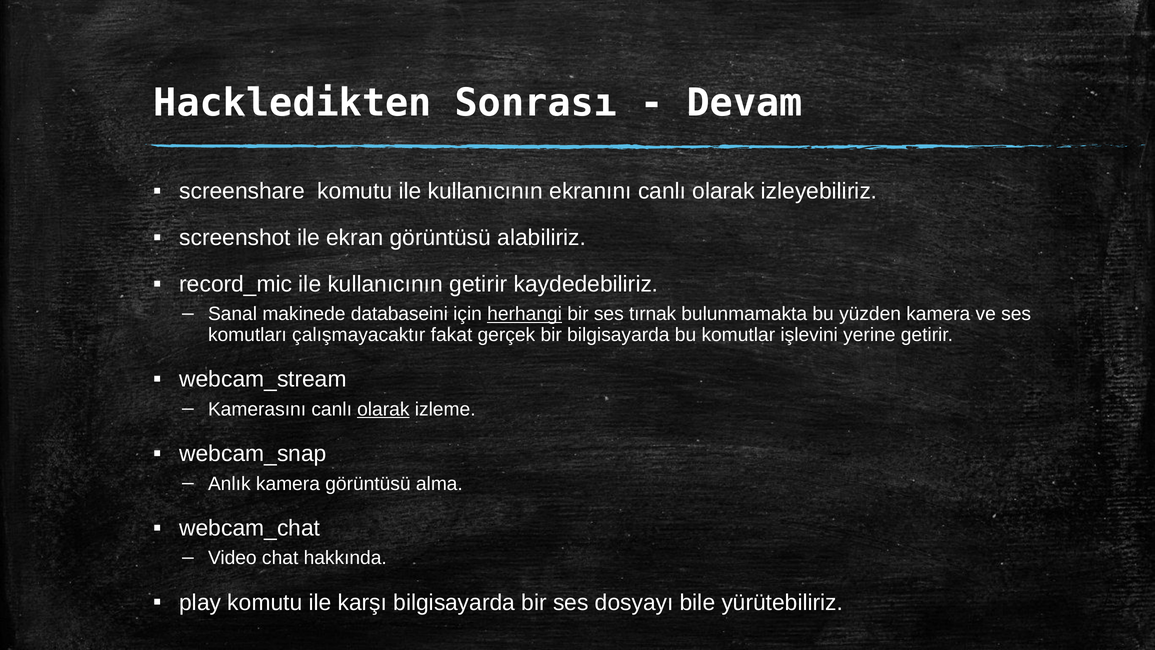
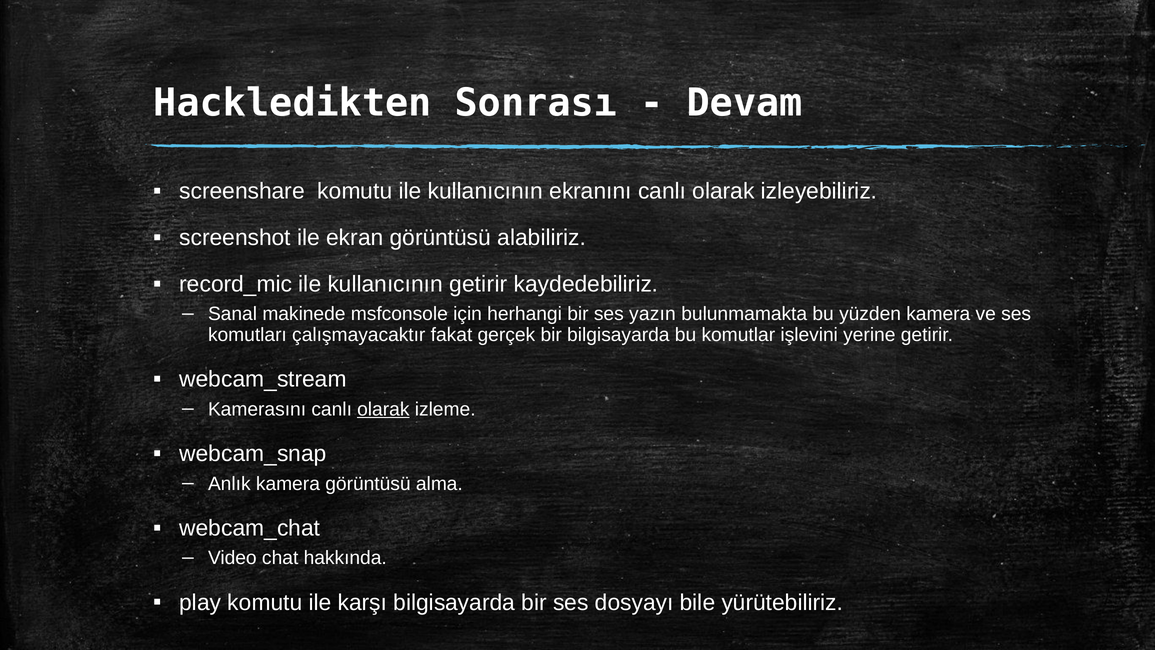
databaseini: databaseini -> msfconsole
herhangi underline: present -> none
tırnak: tırnak -> yazın
